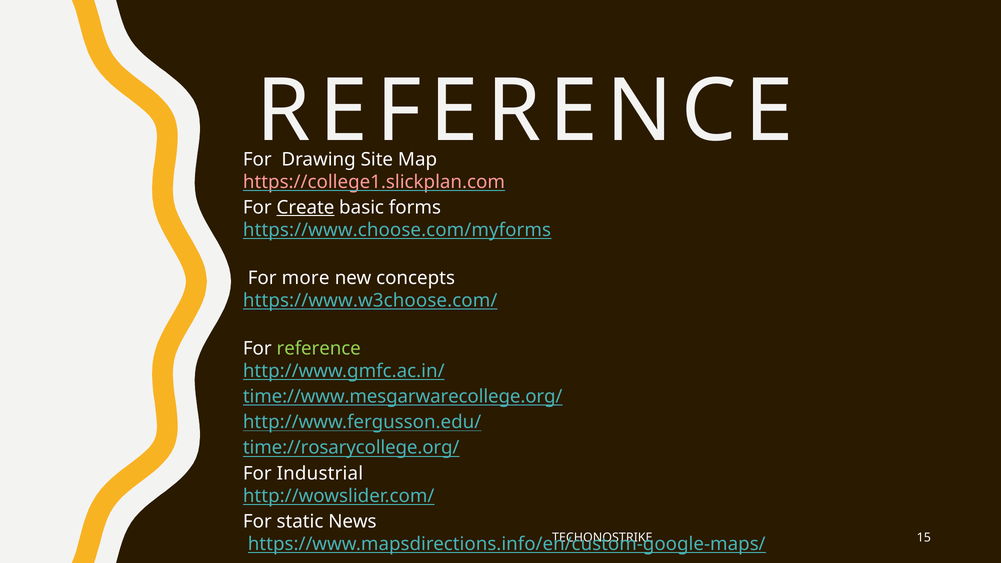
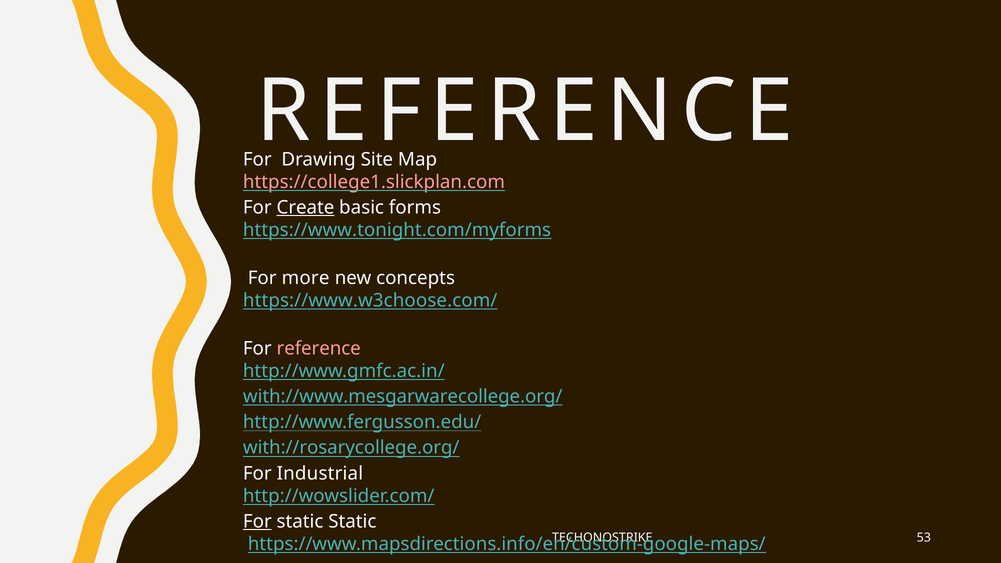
https://www.choose.com/myforms: https://www.choose.com/myforms -> https://www.tonight.com/myforms
reference at (319, 349) colour: light green -> pink
time://www.mesgarwarecollege.org/: time://www.mesgarwarecollege.org/ -> with://www.mesgarwarecollege.org/
time://rosarycollege.org/: time://rosarycollege.org/ -> with://rosarycollege.org/
For at (257, 521) underline: none -> present
static News: News -> Static
15: 15 -> 53
